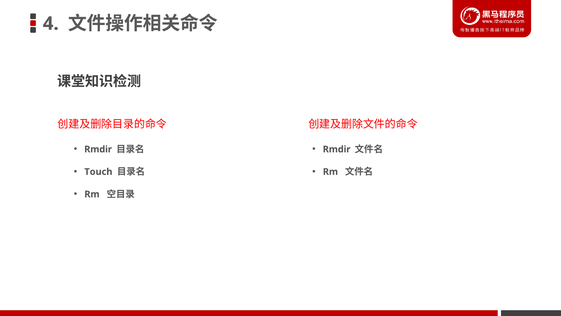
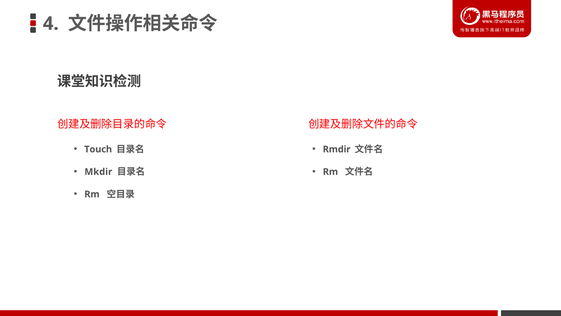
Rmdir at (98, 149): Rmdir -> Touch
Touch: Touch -> Mkdir
